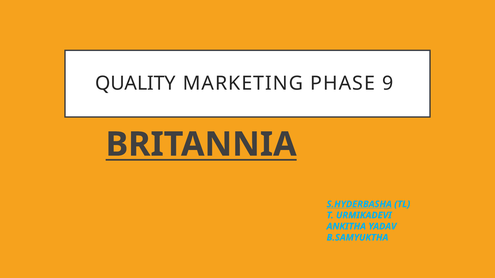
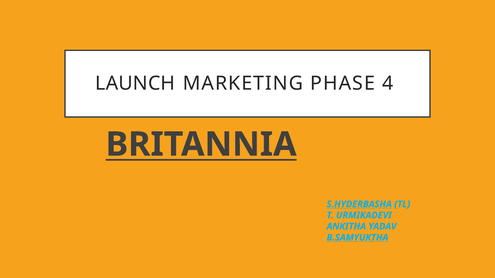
QUALITY: QUALITY -> LAUNCH
9: 9 -> 4
B.SAMYUKTHA underline: none -> present
